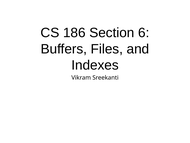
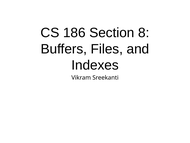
6: 6 -> 8
